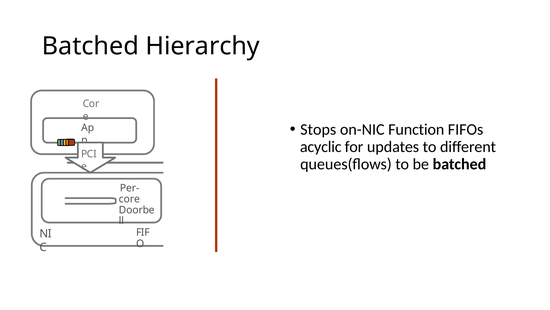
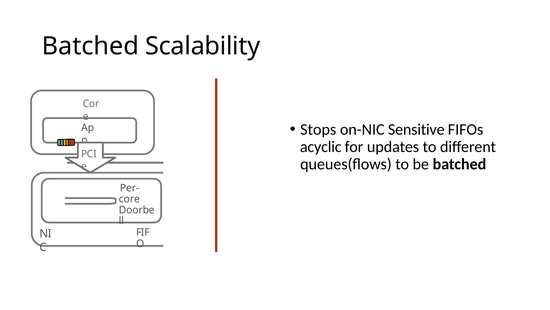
Hierarchy: Hierarchy -> Scalability
Function: Function -> Sensitive
